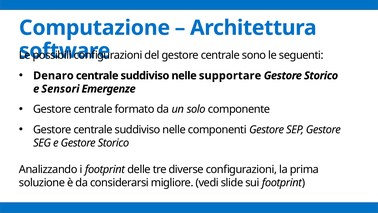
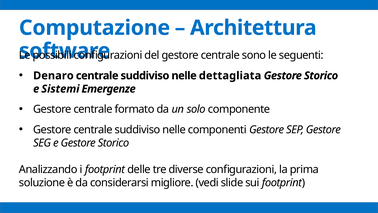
supportare: supportare -> dettagliata
Sensori: Sensori -> Sistemi
